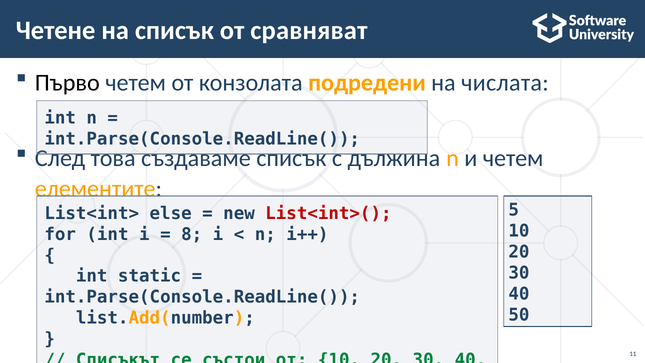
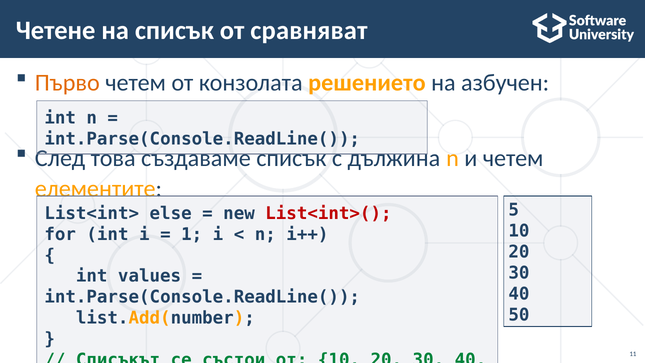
Първо colour: black -> orange
подредени: подредени -> решението
числата: числата -> азбучен
8: 8 -> 1
static: static -> values
